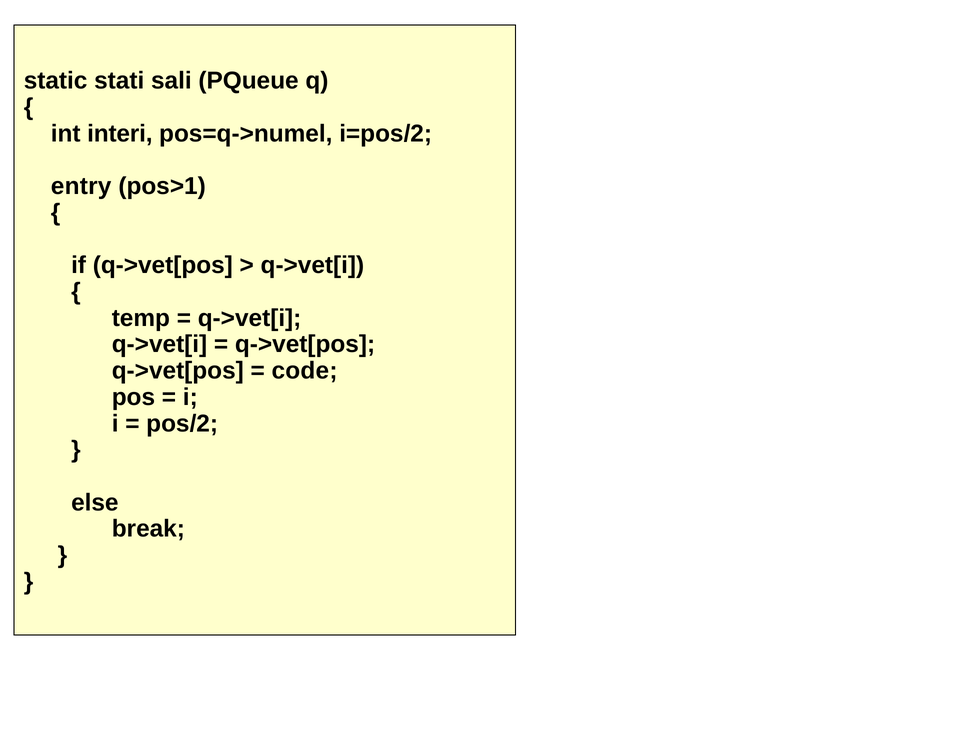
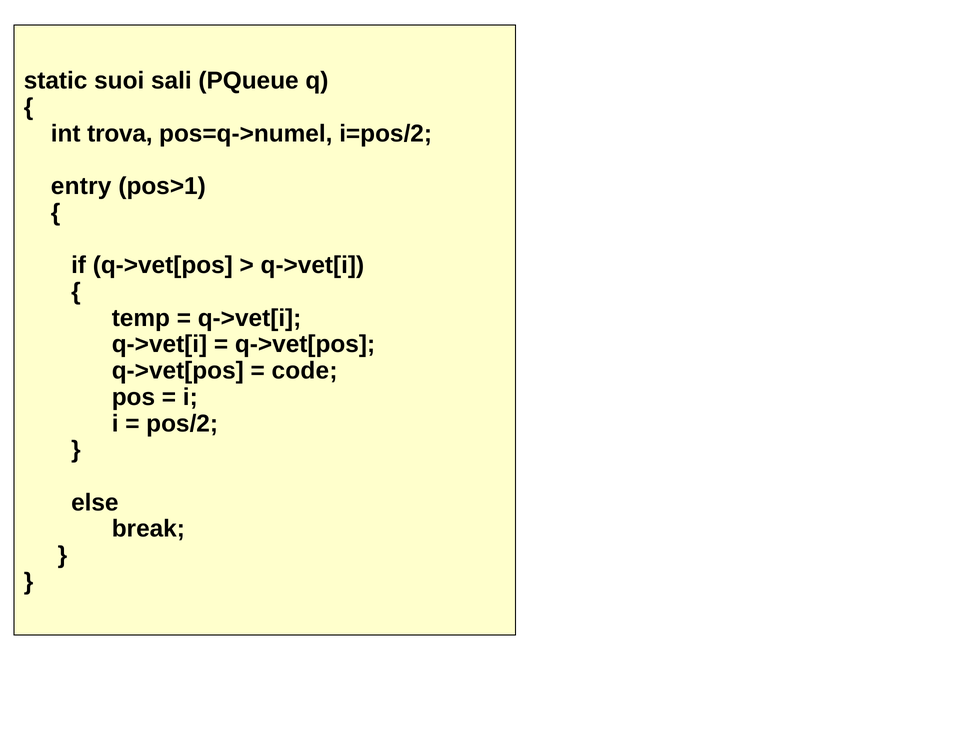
stati: stati -> suoi
interi: interi -> trova
